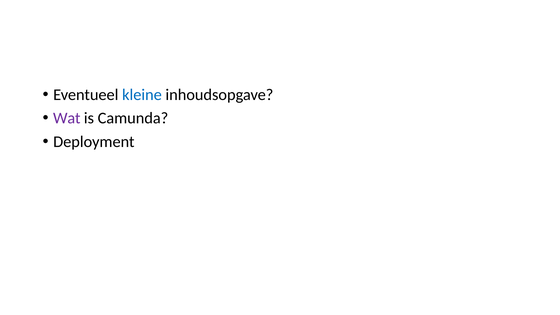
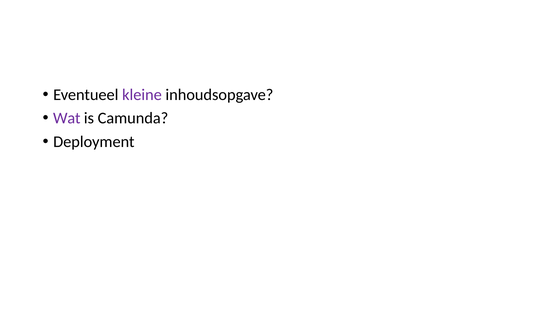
kleine colour: blue -> purple
